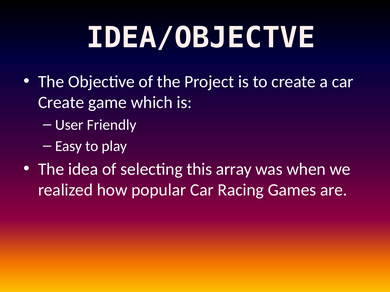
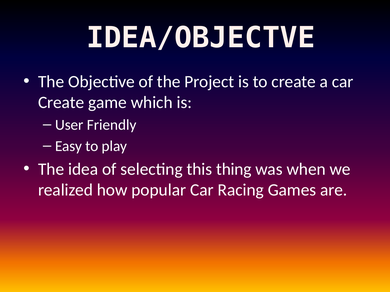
array: array -> thing
